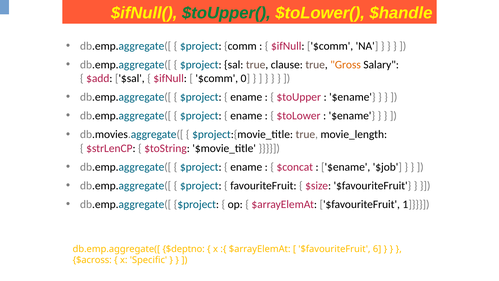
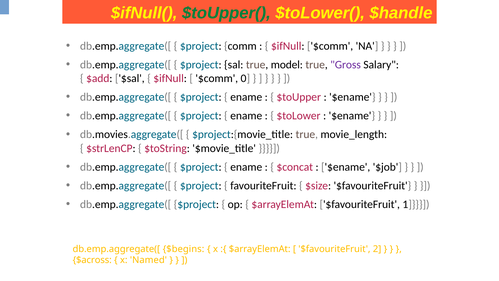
clause: clause -> model
Gross colour: orange -> purple
$deptno: $deptno -> $begins
6: 6 -> 2
Specific: Specific -> Named
